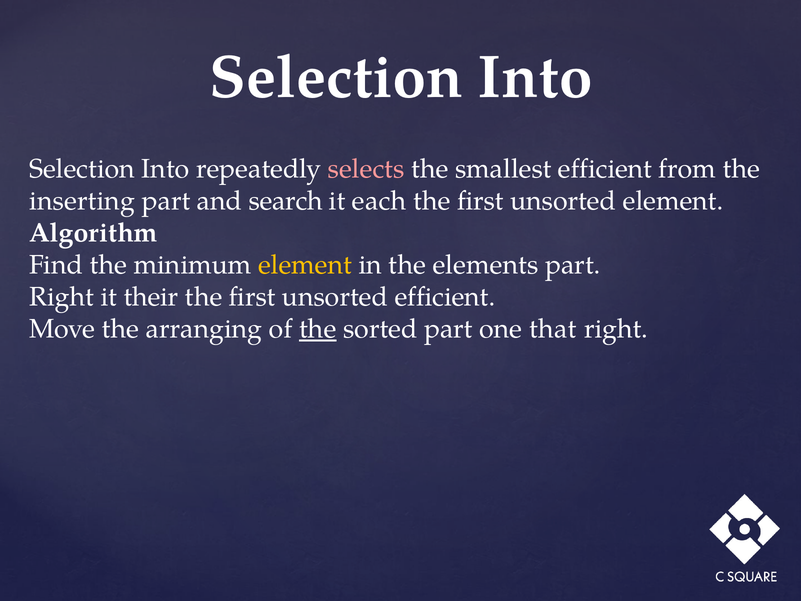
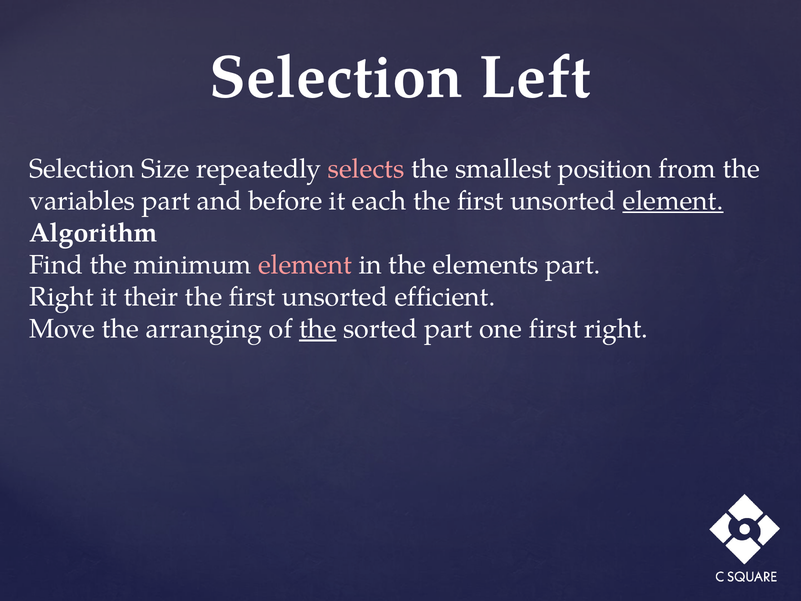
Into at (535, 78): Into -> Left
Into at (165, 169): Into -> Size
smallest efficient: efficient -> position
inserting: inserting -> variables
search: search -> before
element at (673, 201) underline: none -> present
element at (305, 265) colour: yellow -> pink
one that: that -> first
